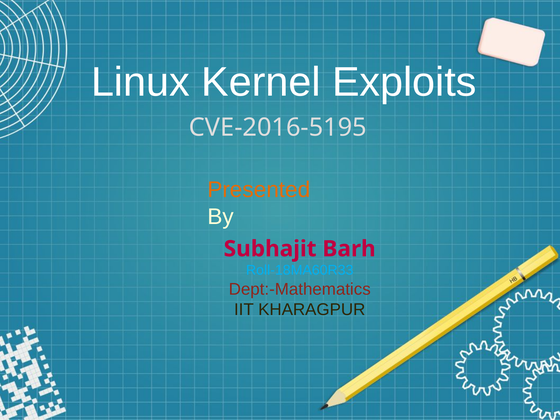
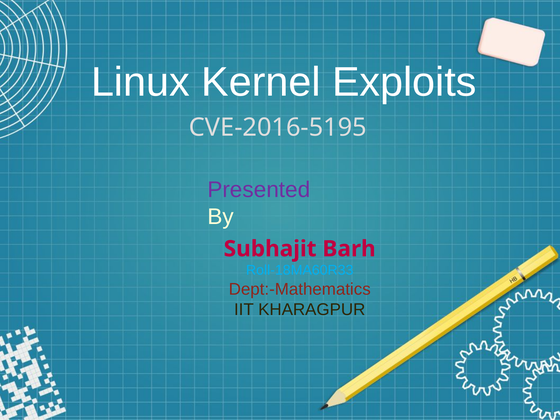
Presented colour: orange -> purple
